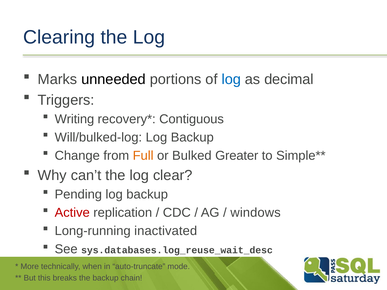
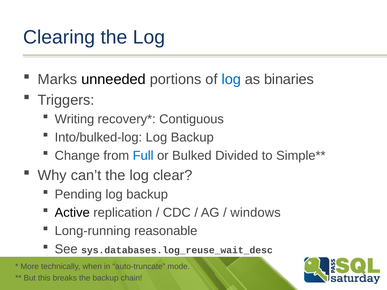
decimal: decimal -> binaries
Will/bulked-log: Will/bulked-log -> Into/bulked-log
Full colour: orange -> blue
Greater: Greater -> Divided
Active colour: red -> black
inactivated: inactivated -> reasonable
